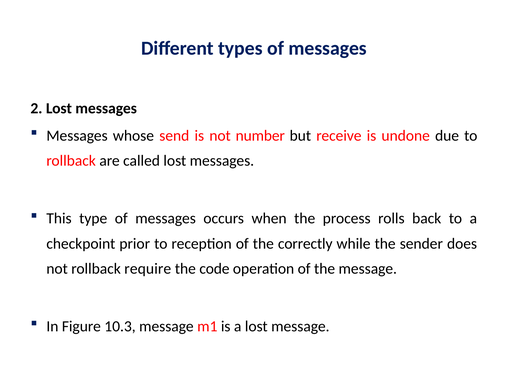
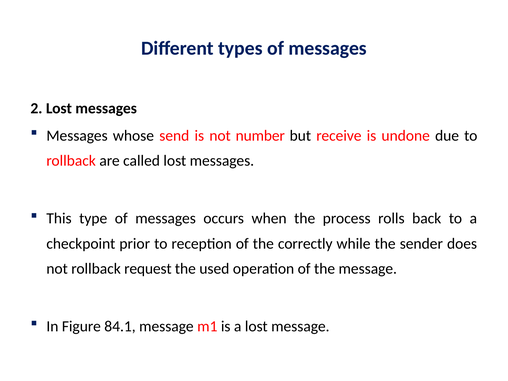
require: require -> request
code: code -> used
10.3: 10.3 -> 84.1
